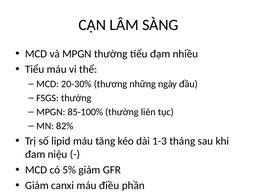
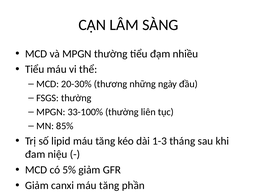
85-100%: 85-100% -> 33-100%
82%: 82% -> 85%
canxi máu điều: điều -> tăng
